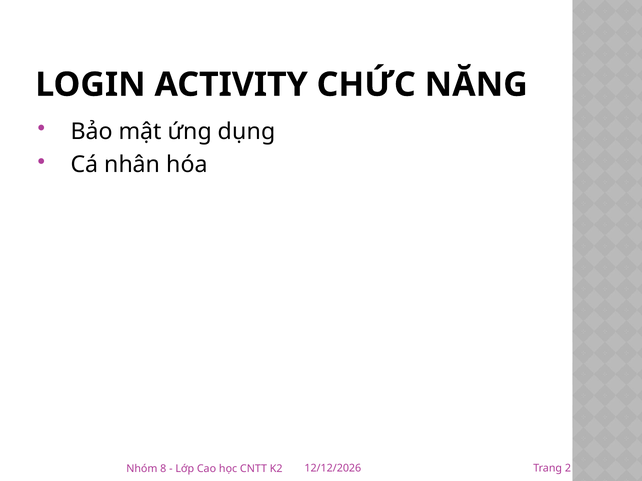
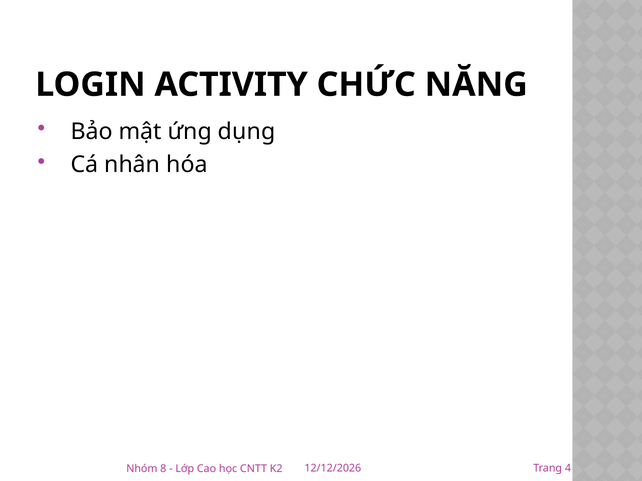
2: 2 -> 4
